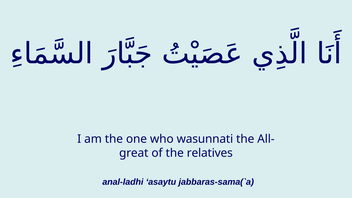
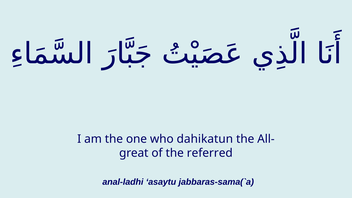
wasunnati: wasunnati -> dahikatun
relatives: relatives -> referred
